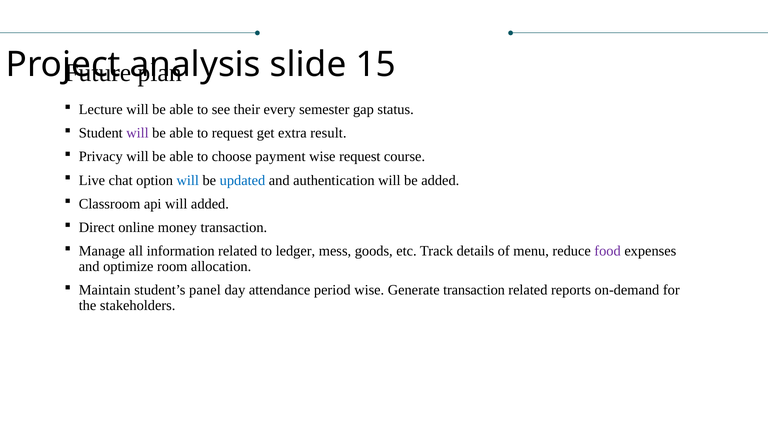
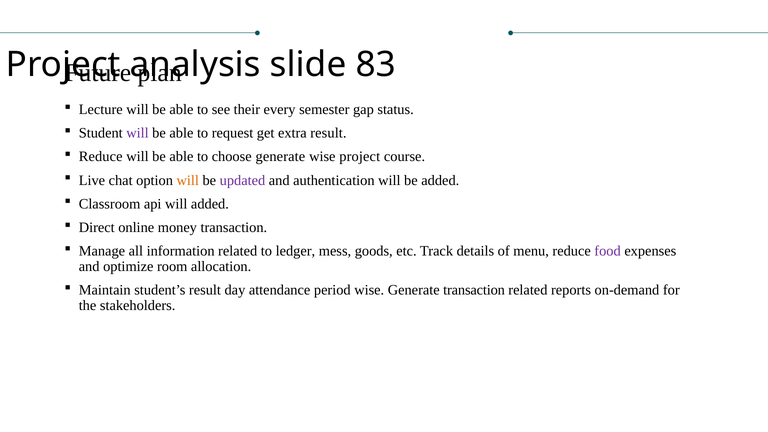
15: 15 -> 83
Privacy at (101, 157): Privacy -> Reduce
choose payment: payment -> generate
wise request: request -> project
will at (188, 180) colour: blue -> orange
updated colour: blue -> purple
student’s panel: panel -> result
